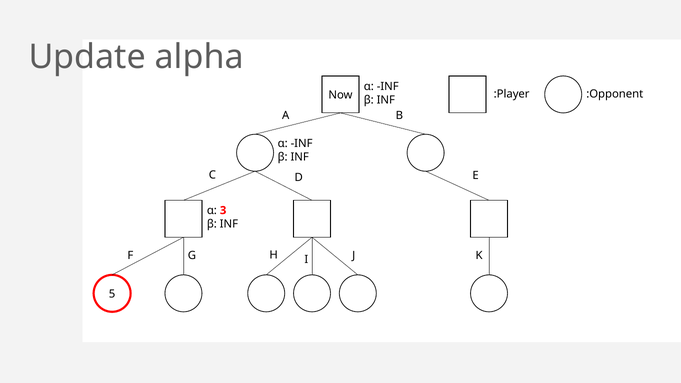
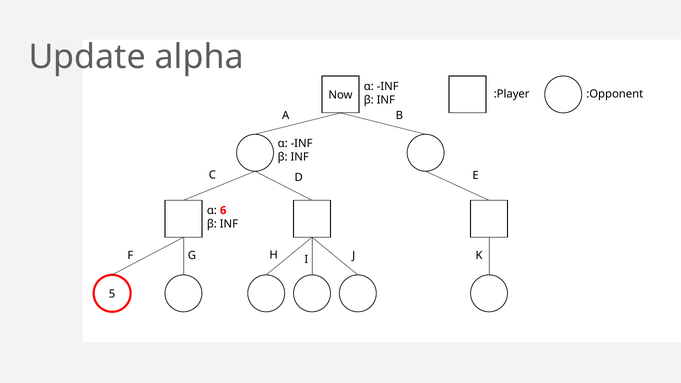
3: 3 -> 6
